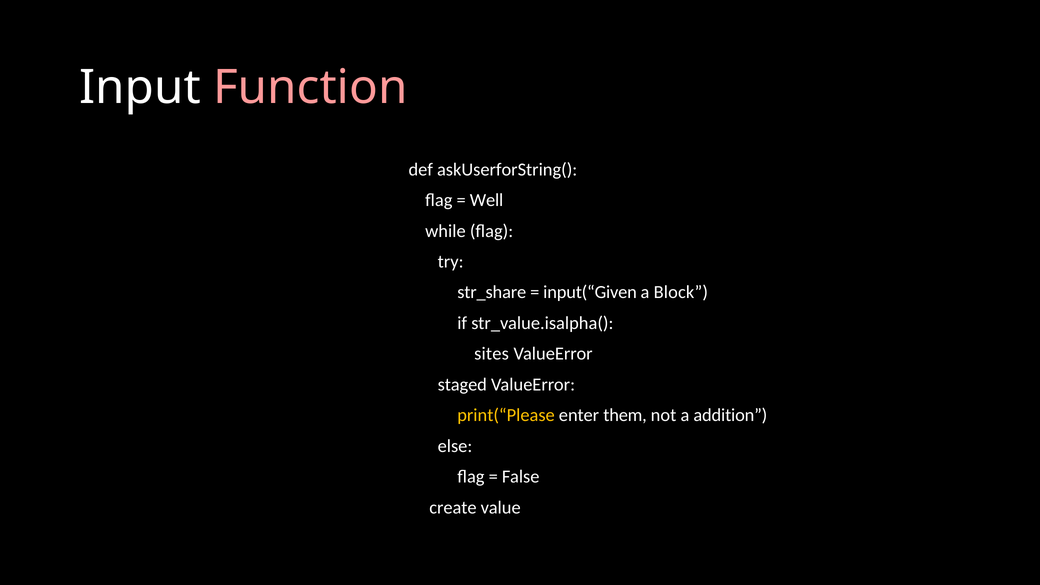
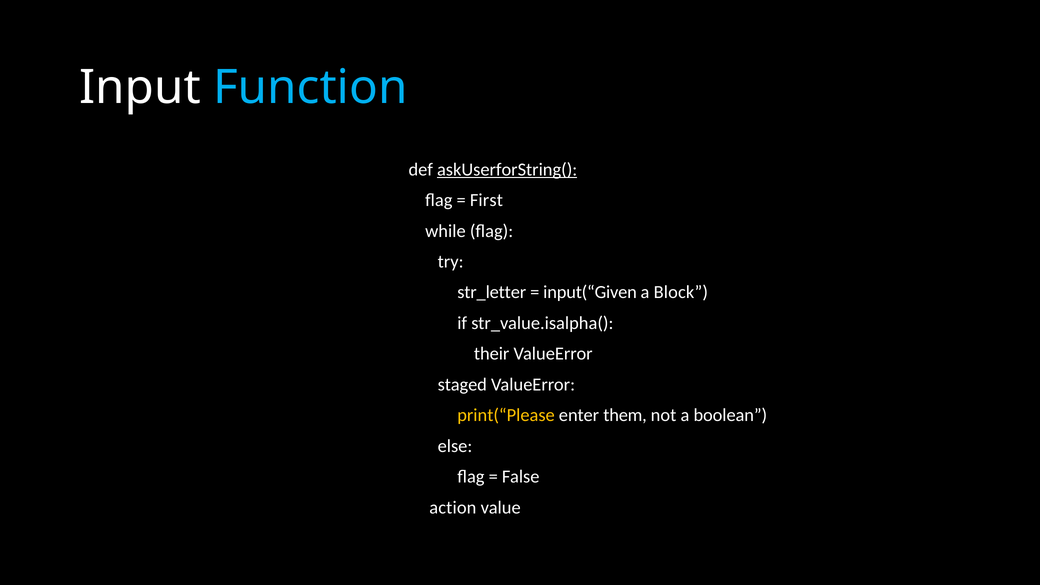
Function colour: pink -> light blue
askUserforString( underline: none -> present
Well: Well -> First
str_share: str_share -> str_letter
sites: sites -> their
addition: addition -> boolean
create: create -> action
